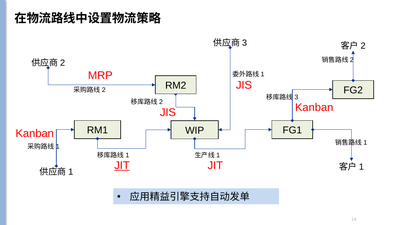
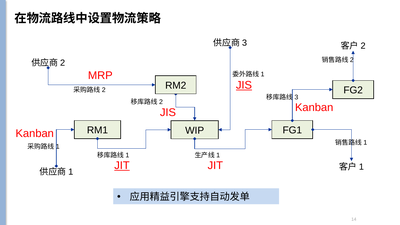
JIS at (244, 85) underline: none -> present
